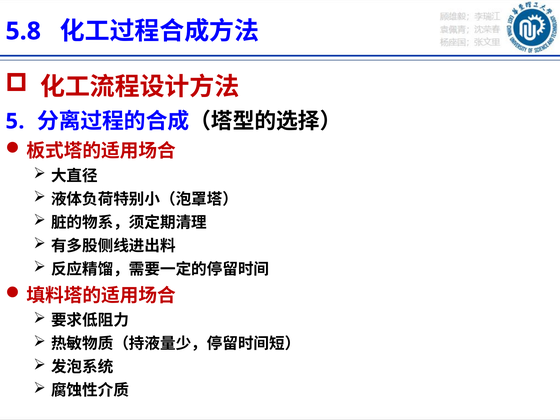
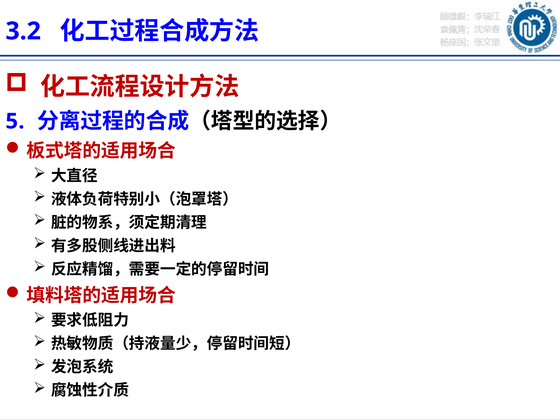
5.8: 5.8 -> 3.2
